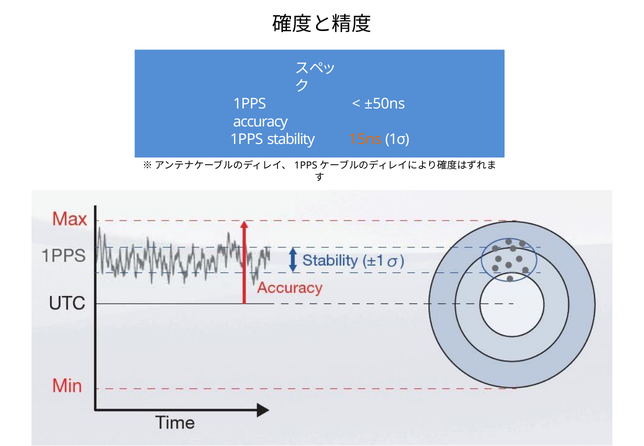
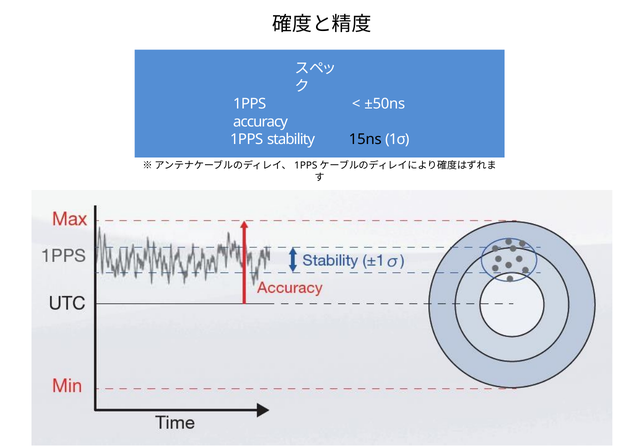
15ns colour: orange -> black
